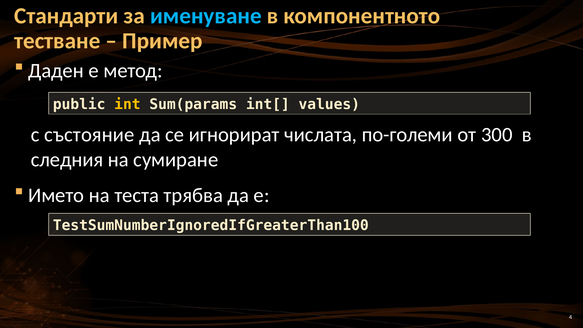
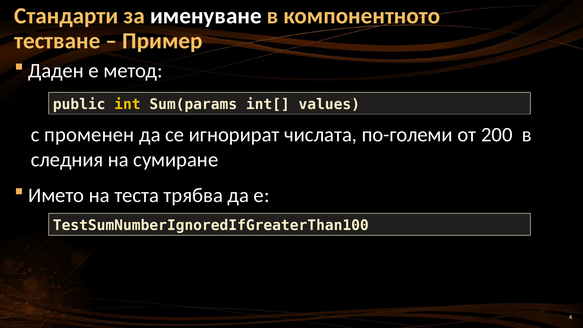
именуване colour: light blue -> white
състояние: състояние -> променен
300: 300 -> 200
